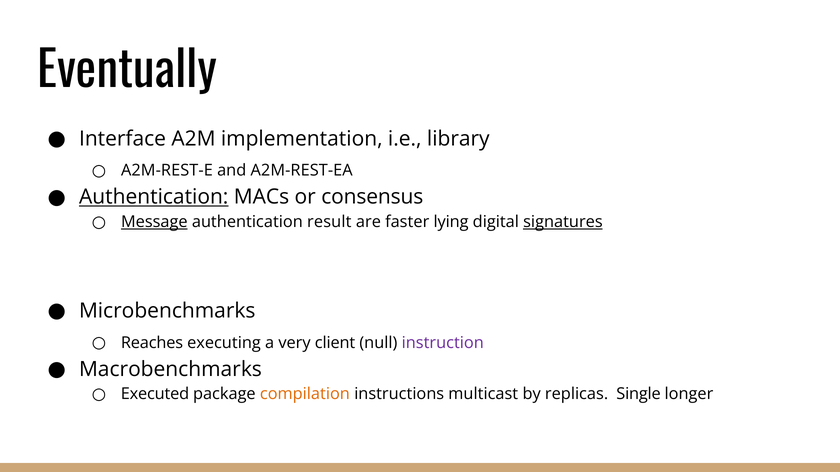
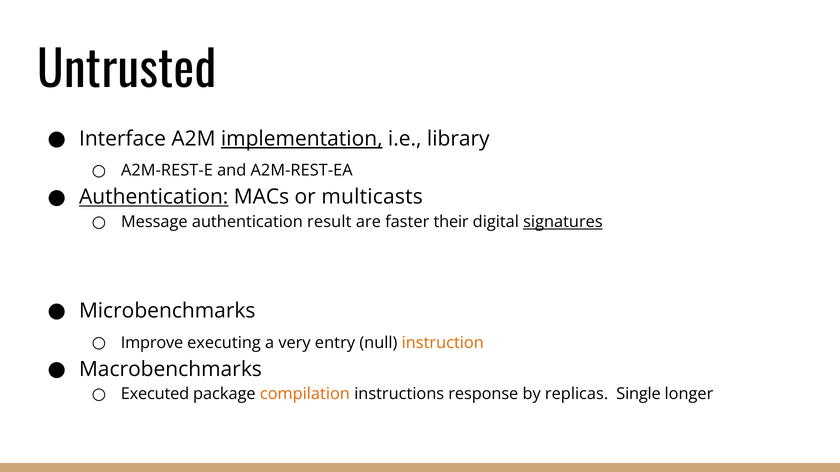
Eventually: Eventually -> Untrusted
implementation underline: none -> present
consensus: consensus -> multicasts
Message underline: present -> none
lying: lying -> their
Reaches: Reaches -> Improve
client: client -> entry
instruction colour: purple -> orange
multicast: multicast -> response
